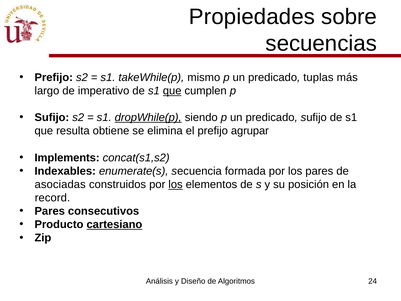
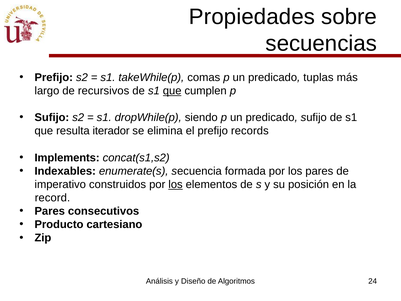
mismo: mismo -> comas
imperativo: imperativo -> recursivos
dropWhile(p underline: present -> none
obtiene: obtiene -> iterador
agrupar: agrupar -> records
asociadas: asociadas -> imperativo
cartesiano underline: present -> none
